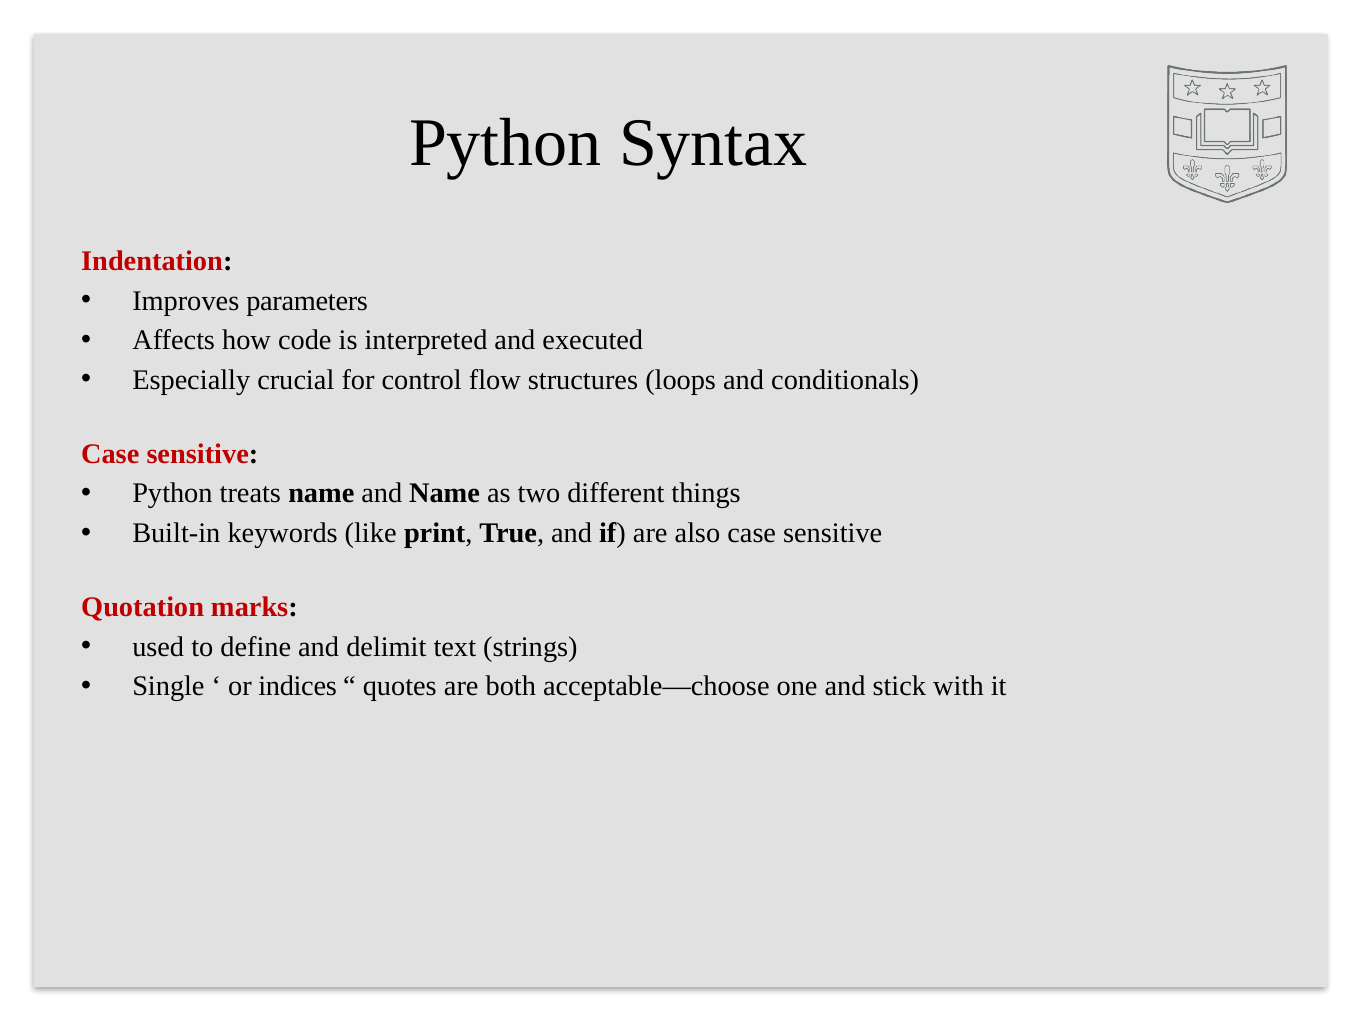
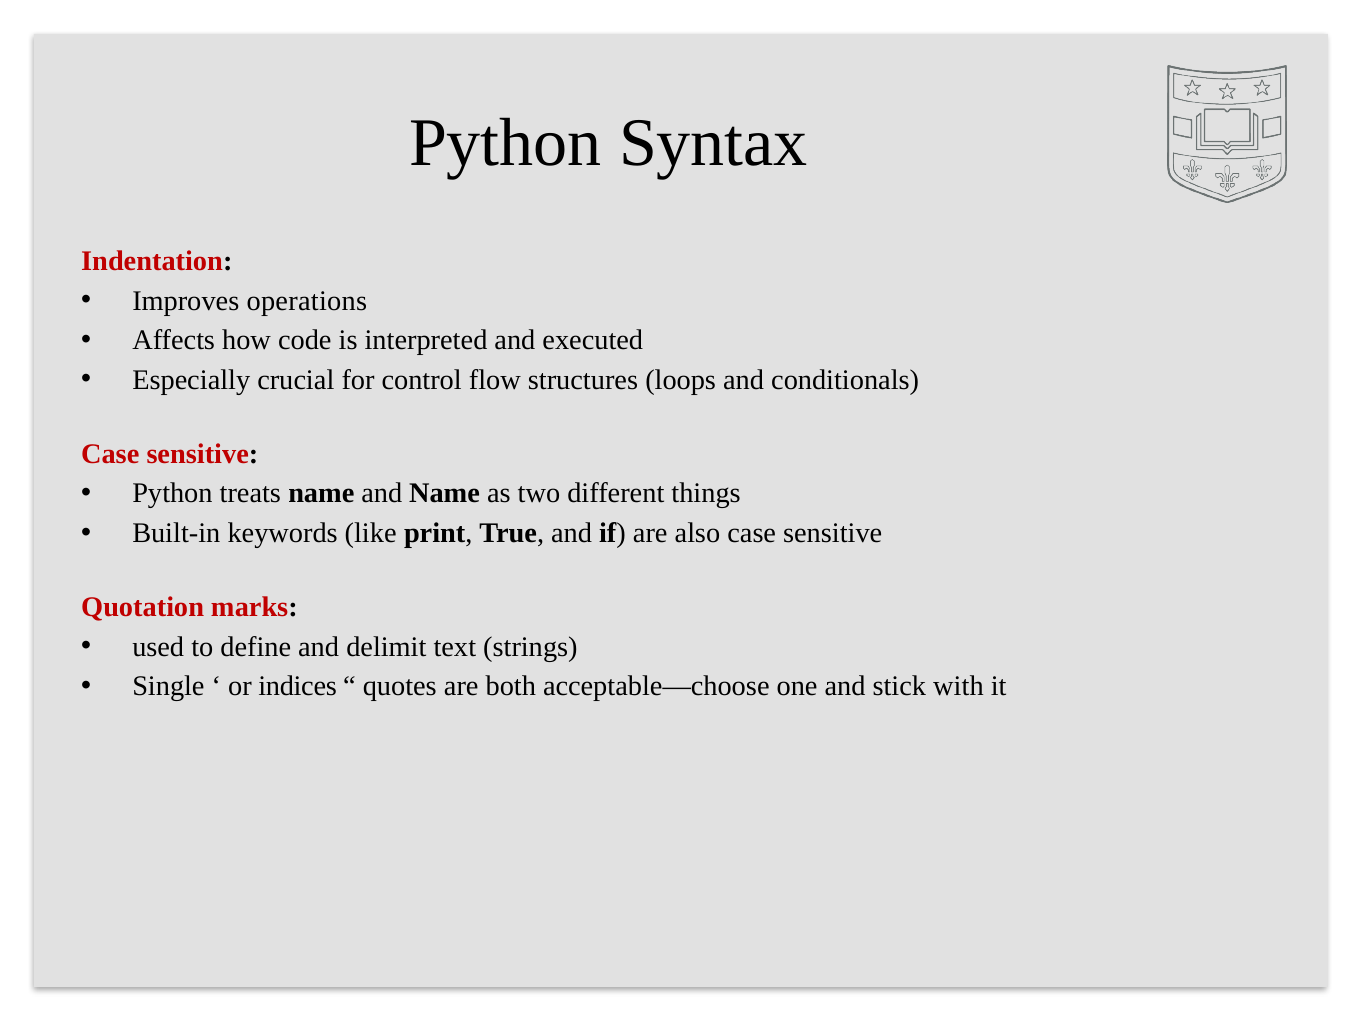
parameters: parameters -> operations
